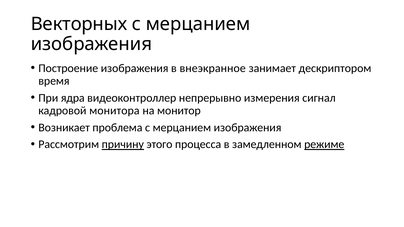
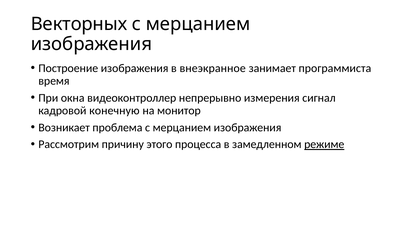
дескриптором: дескриптором -> программиста
ядра: ядра -> окна
монитора: монитора -> конечную
причину underline: present -> none
